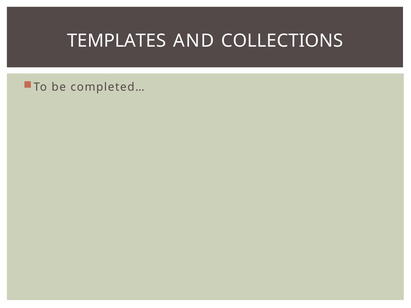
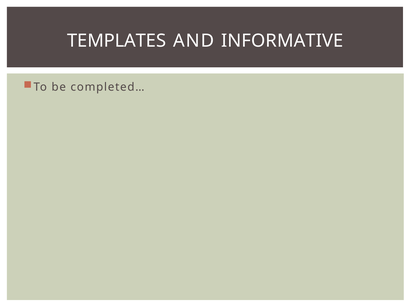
COLLECTIONS: COLLECTIONS -> INFORMATIVE
